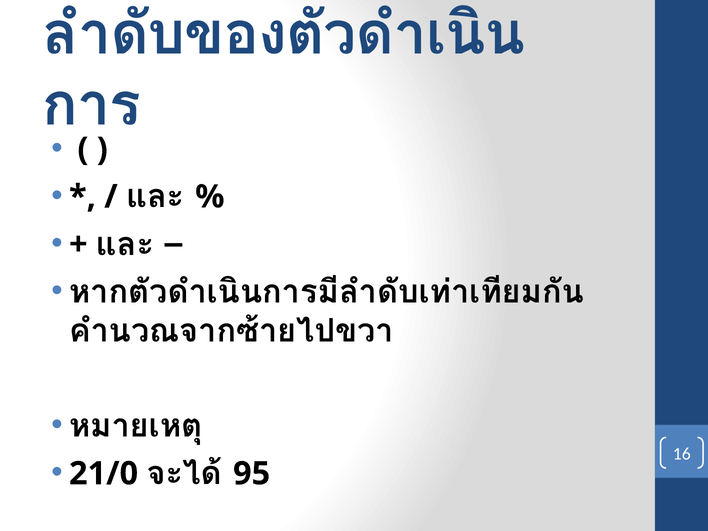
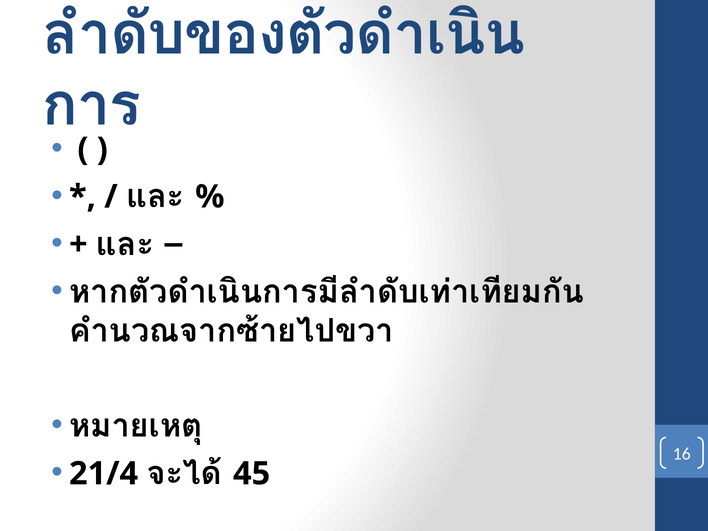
21/0: 21/0 -> 21/4
95: 95 -> 45
